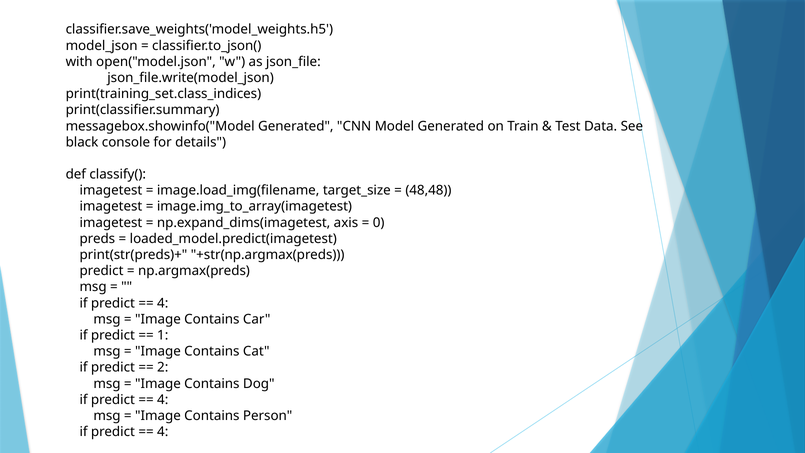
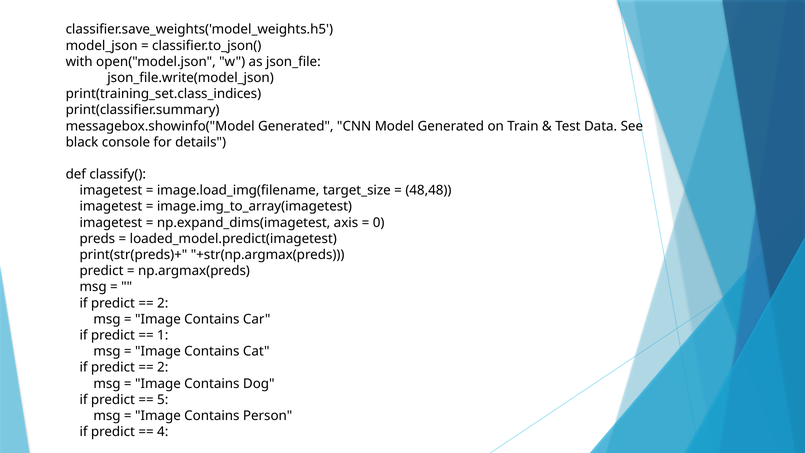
4 at (163, 303): 4 -> 2
4 at (163, 400): 4 -> 5
